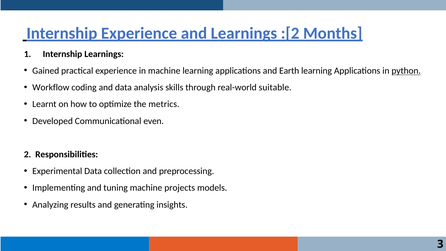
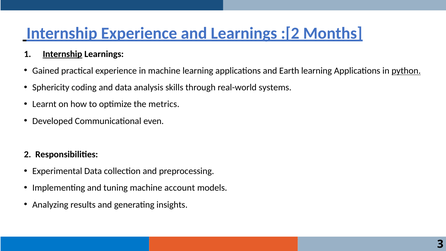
Internship at (63, 54) underline: none -> present
Workflow: Workflow -> Sphericity
suitable: suitable -> systems
projects: projects -> account
